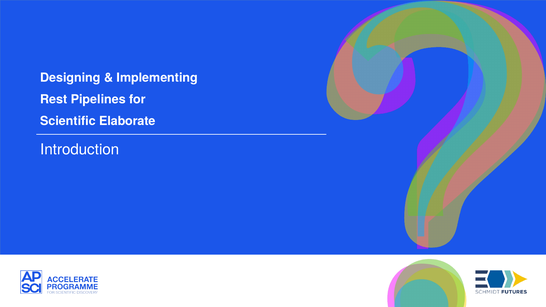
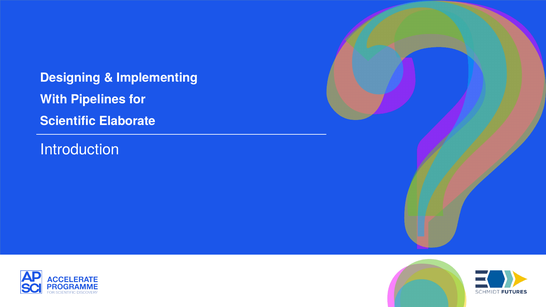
Rest: Rest -> With
